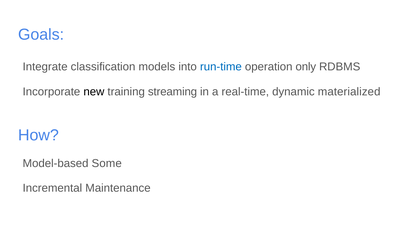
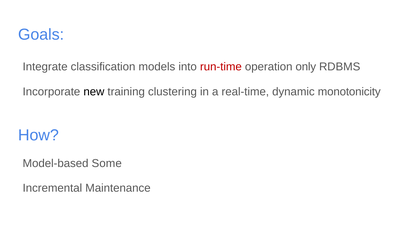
run-time colour: blue -> red
streaming: streaming -> clustering
materialized: materialized -> monotonicity
